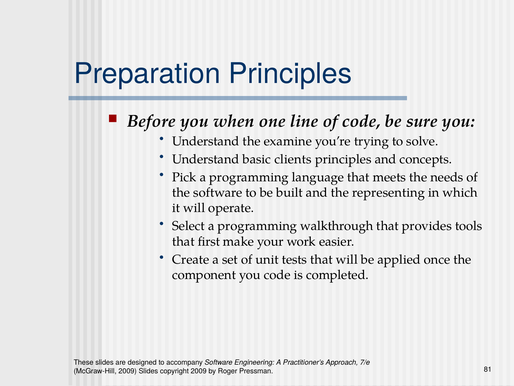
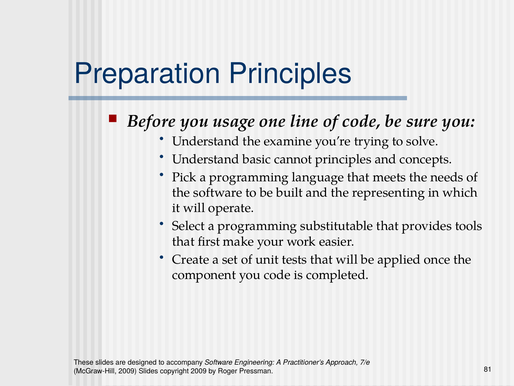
when: when -> usage
clients: clients -> cannot
walkthrough: walkthrough -> substitutable
